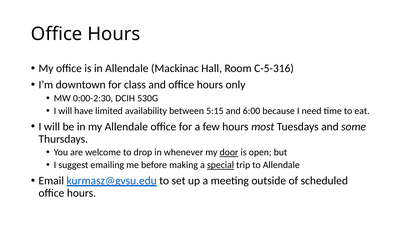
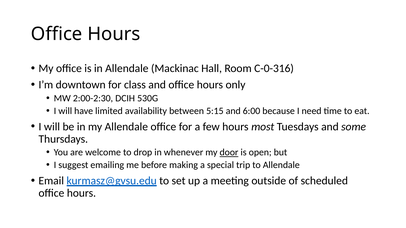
C-5-316: C-5-316 -> C-0-316
0:00-2:30: 0:00-2:30 -> 2:00-2:30
special underline: present -> none
